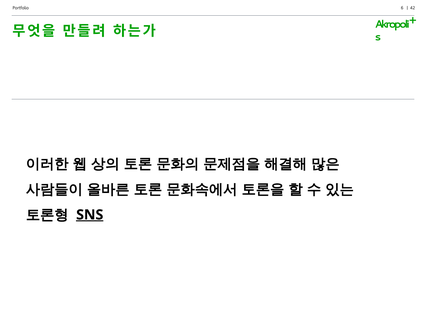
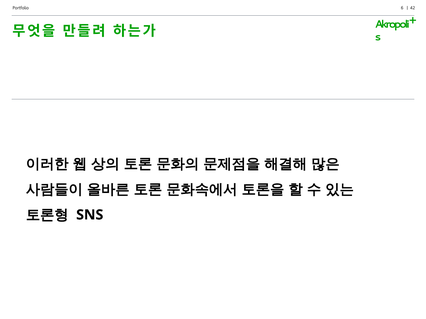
SNS underline: present -> none
